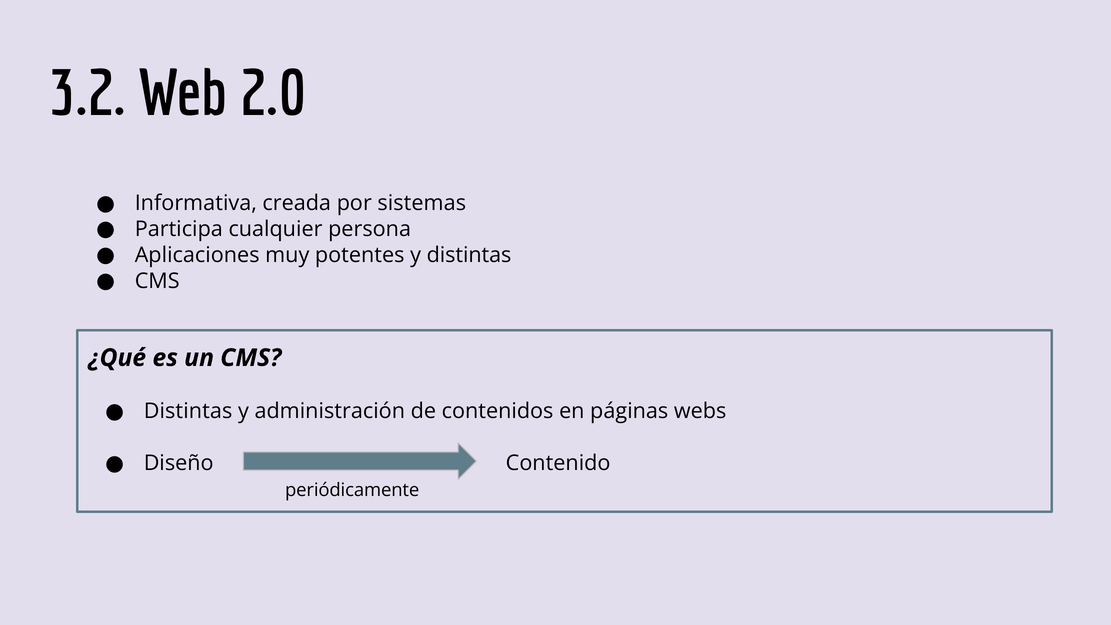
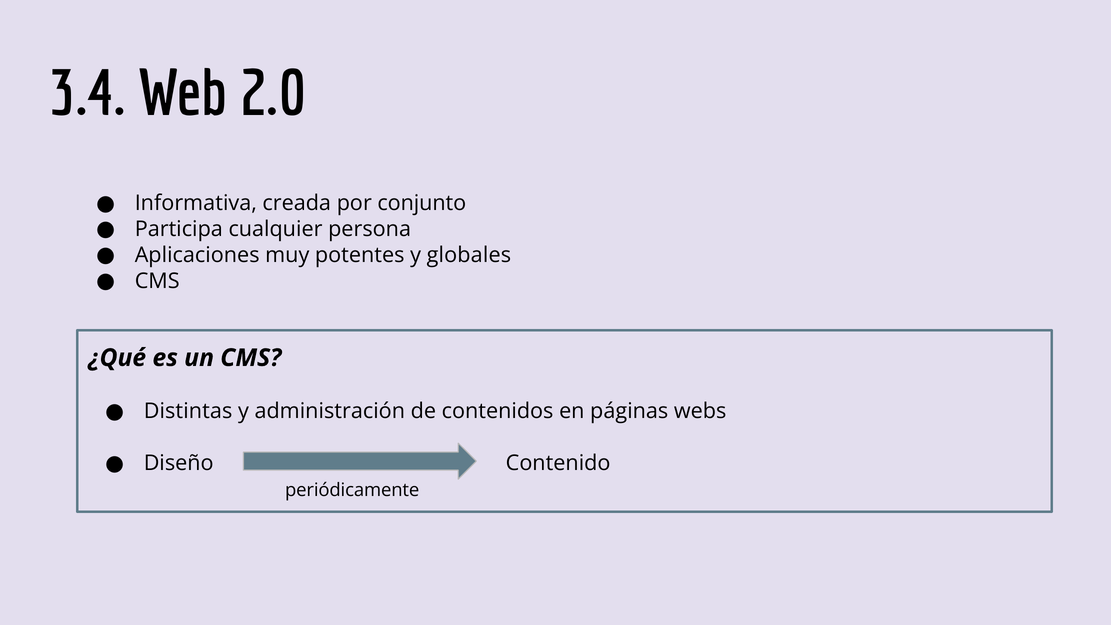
3.2: 3.2 -> 3.4
sistemas: sistemas -> conjunto
y distintas: distintas -> globales
